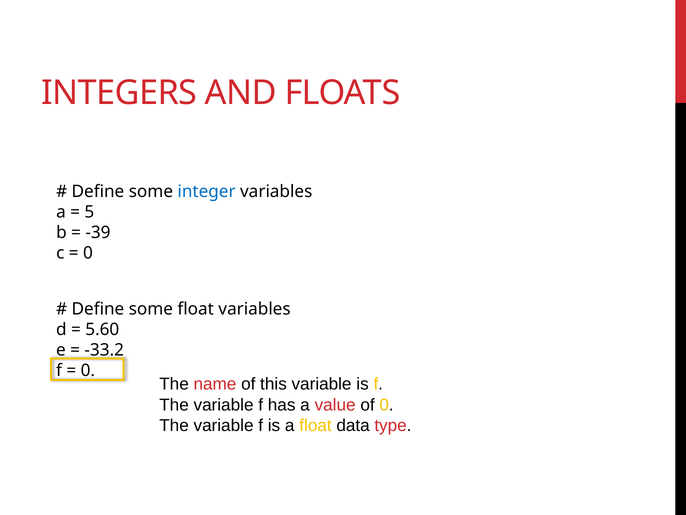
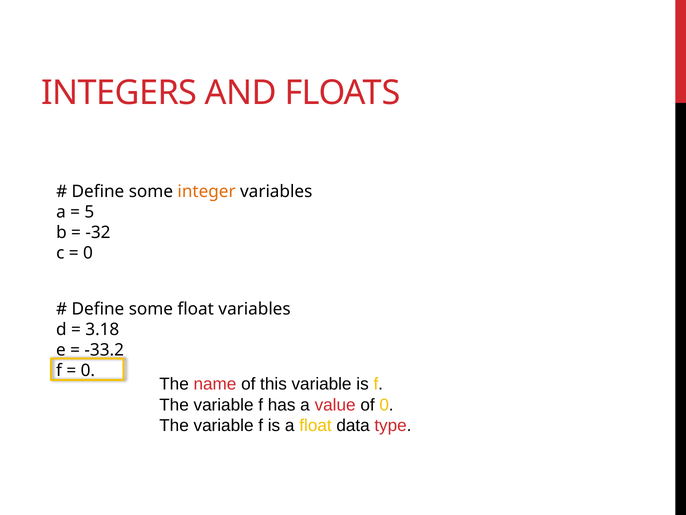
integer colour: blue -> orange
-39: -39 -> -32
5.60: 5.60 -> 3.18
